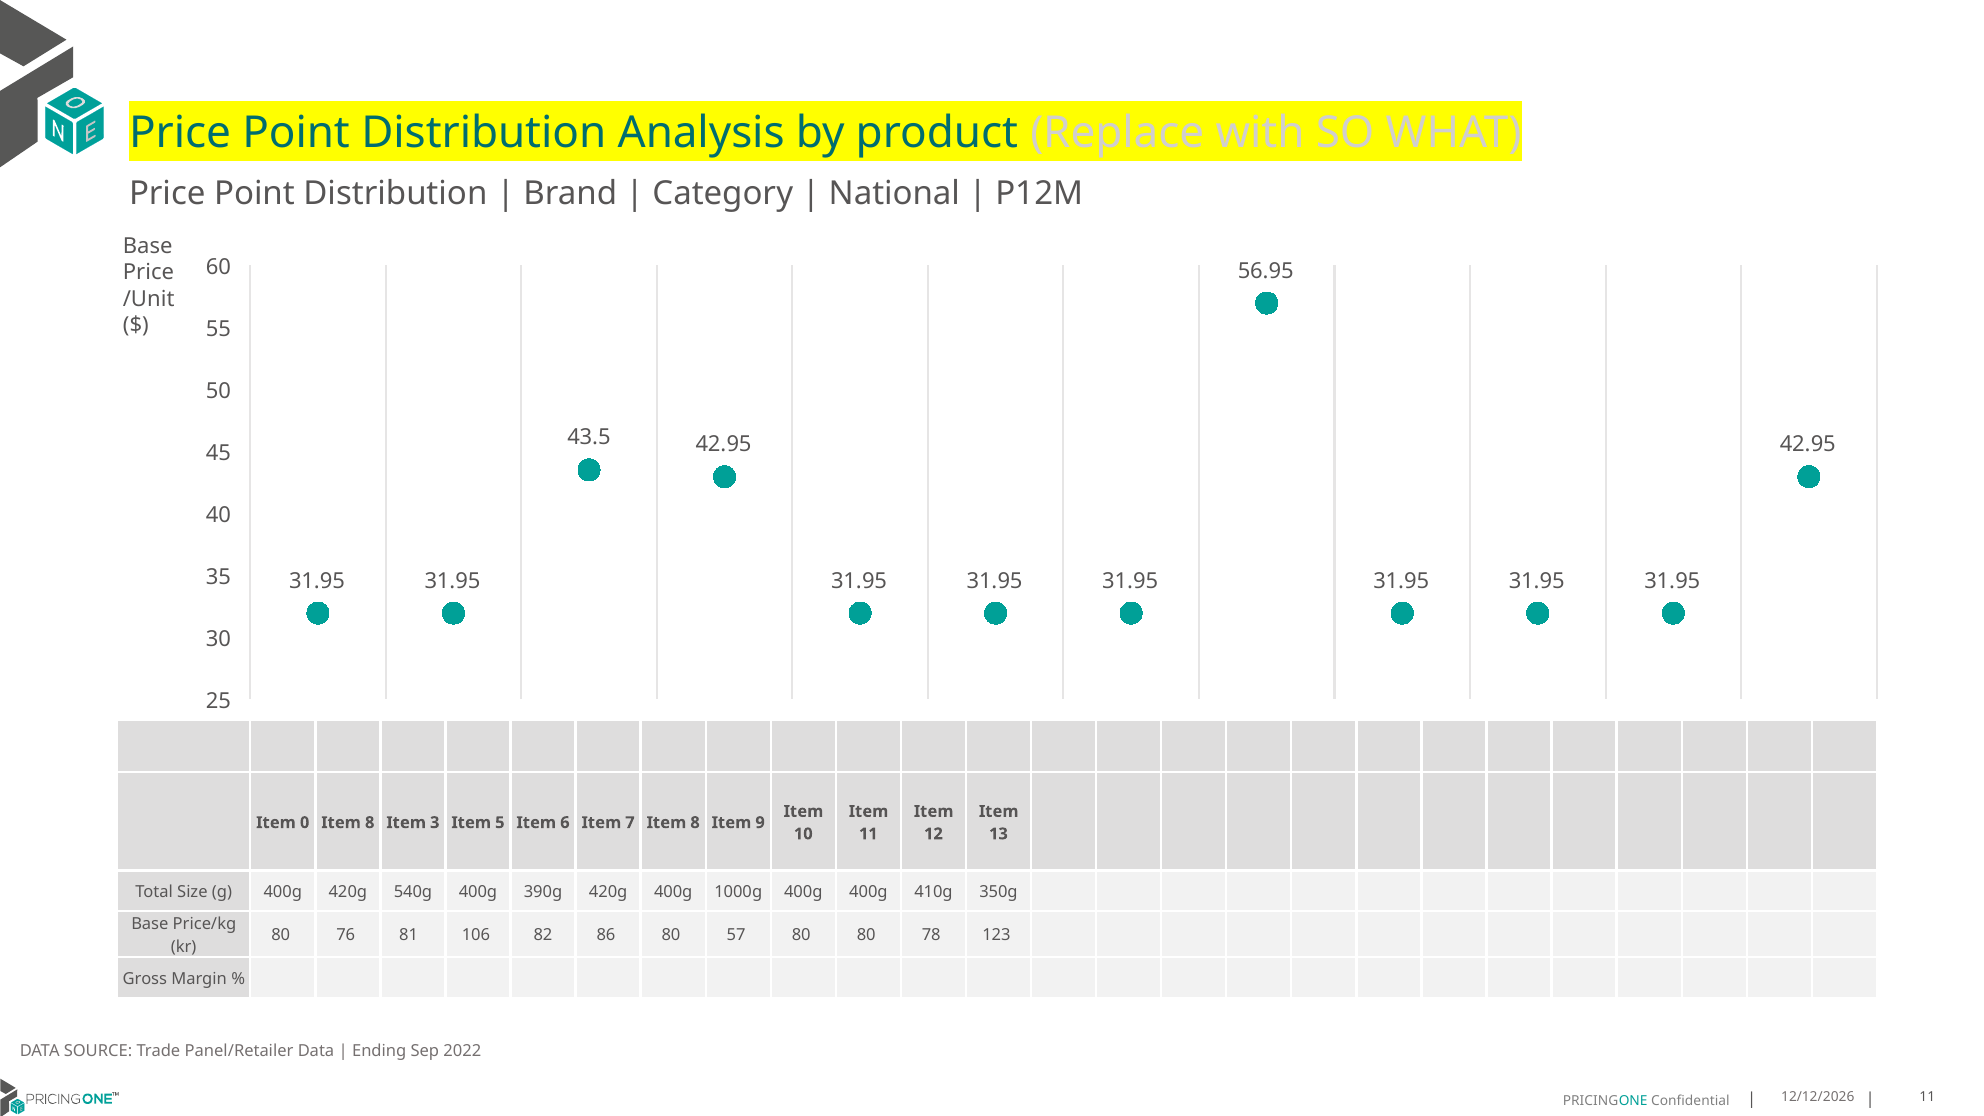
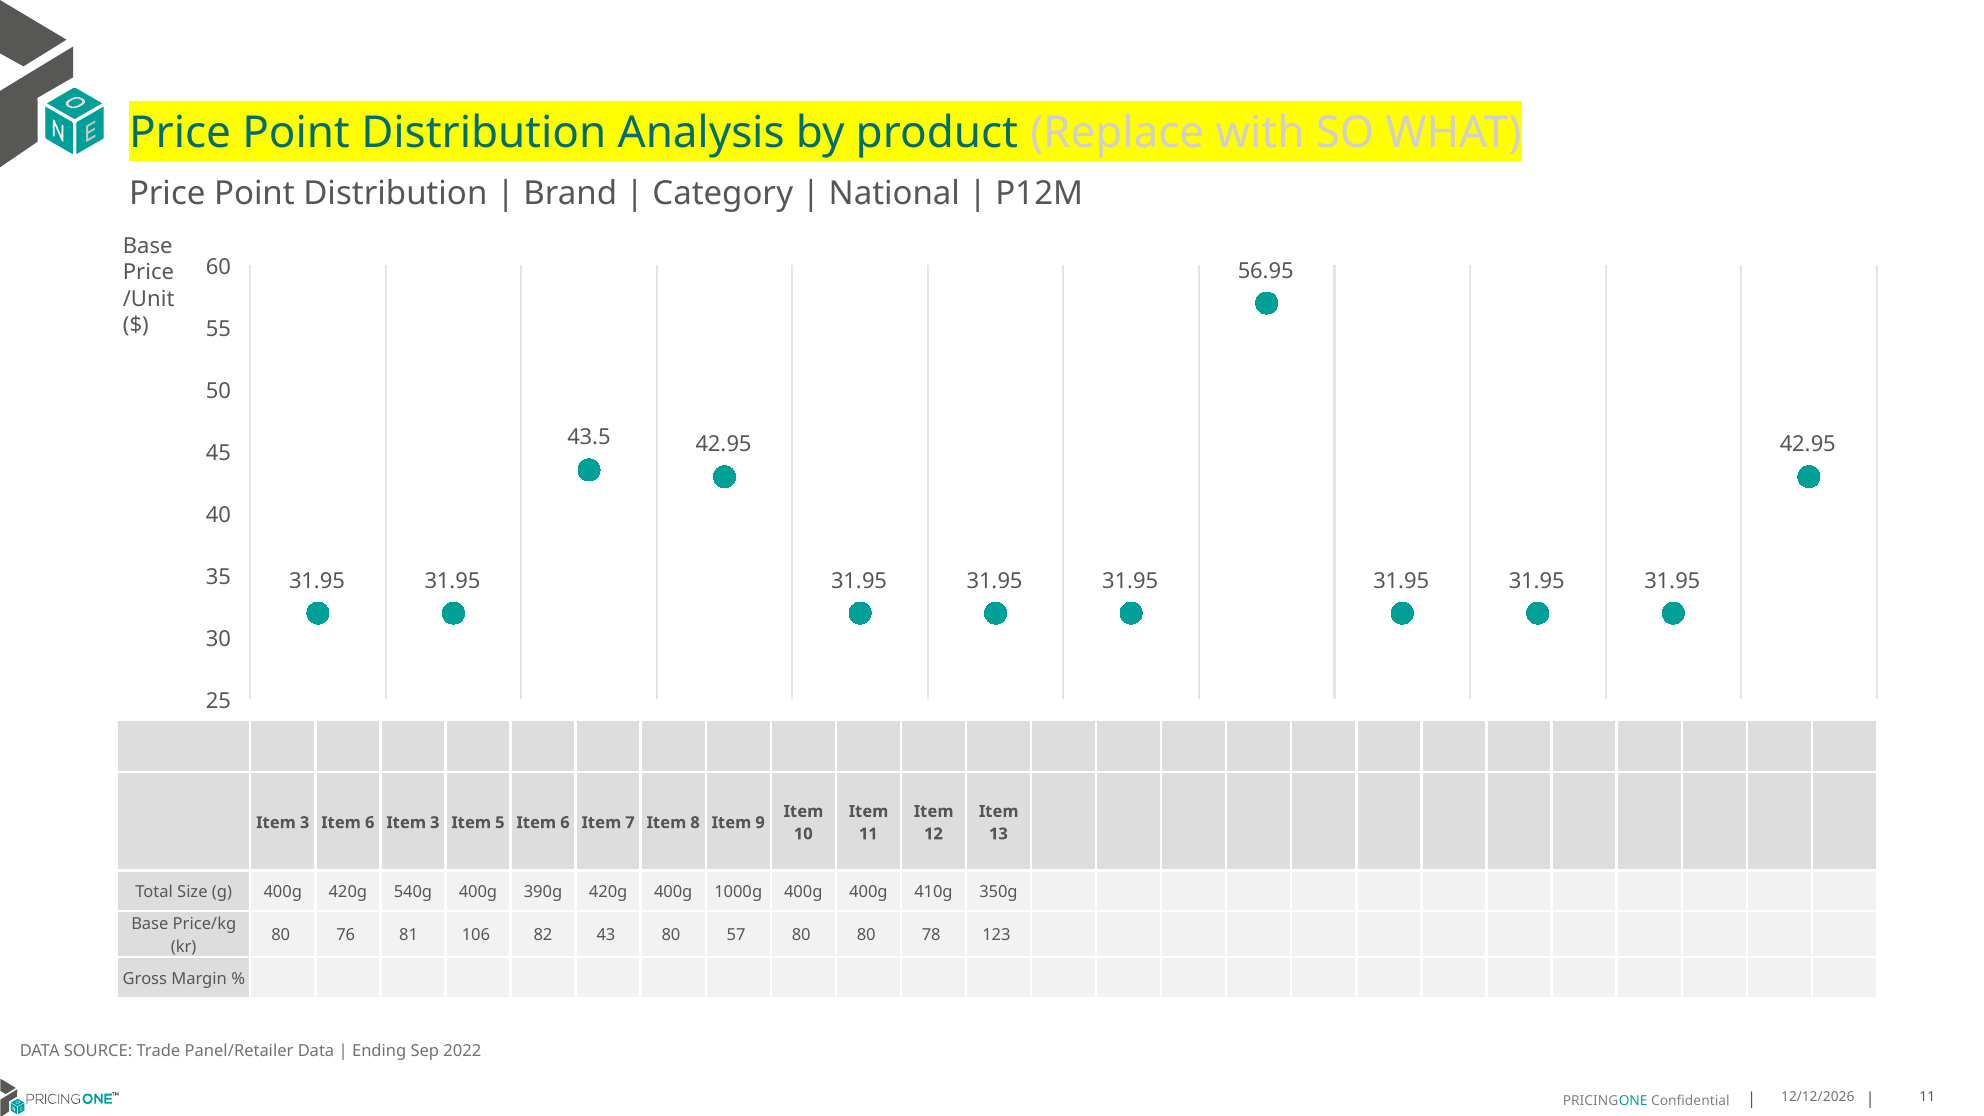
0 at (305, 823): 0 -> 3
8 at (370, 823): 8 -> 6
86: 86 -> 43
